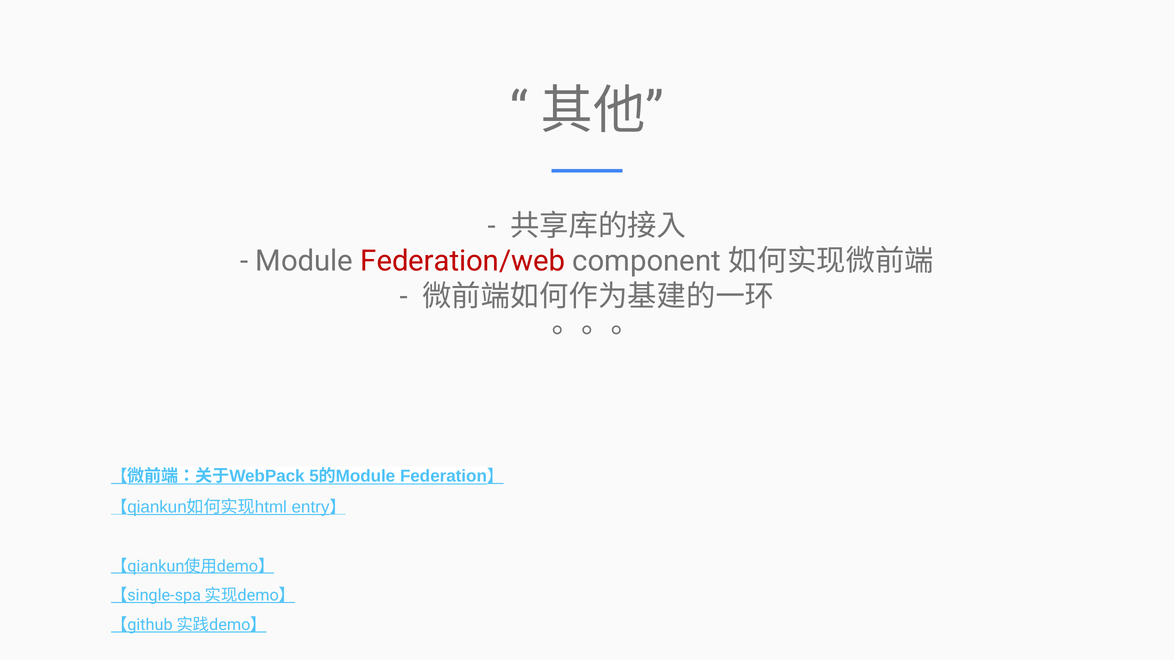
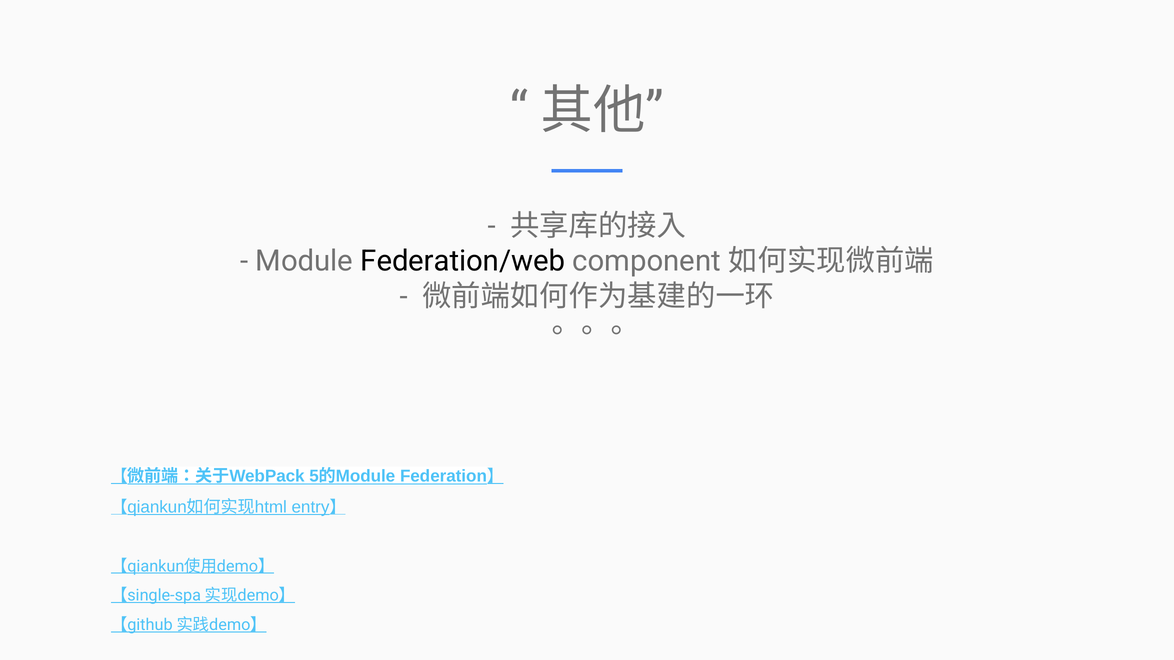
Federation/web colour: red -> black
